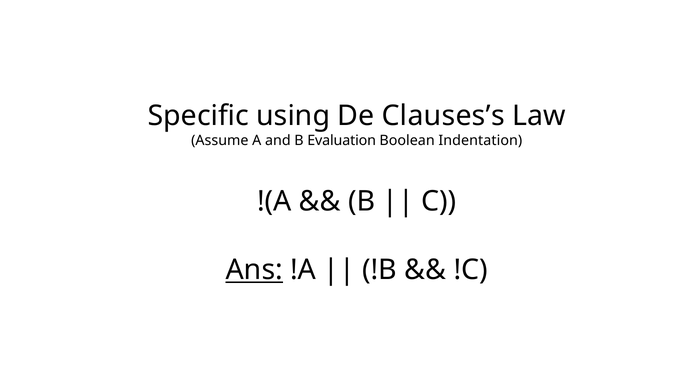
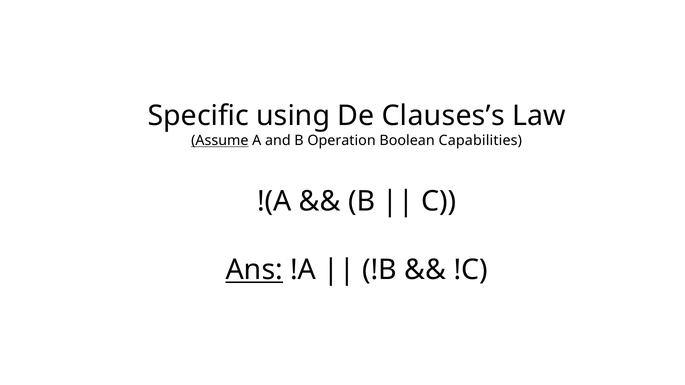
Assume underline: none -> present
Evaluation: Evaluation -> Operation
Indentation: Indentation -> Capabilities
